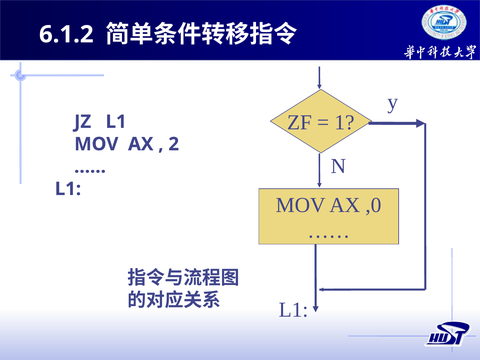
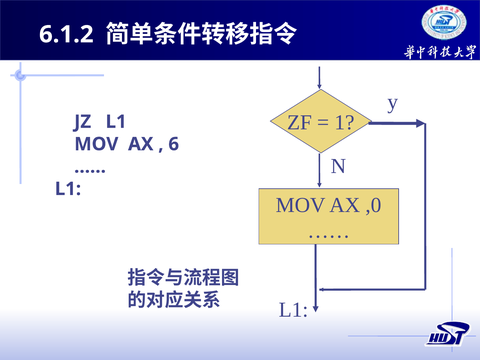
2: 2 -> 6
